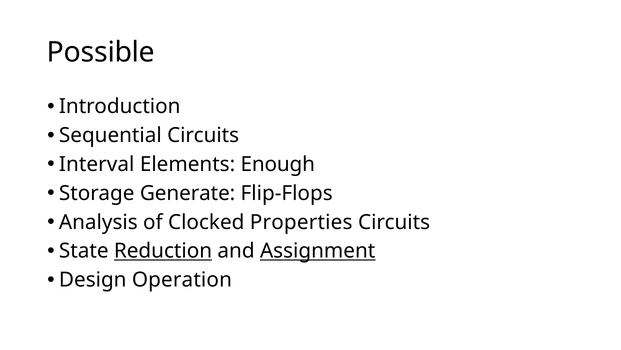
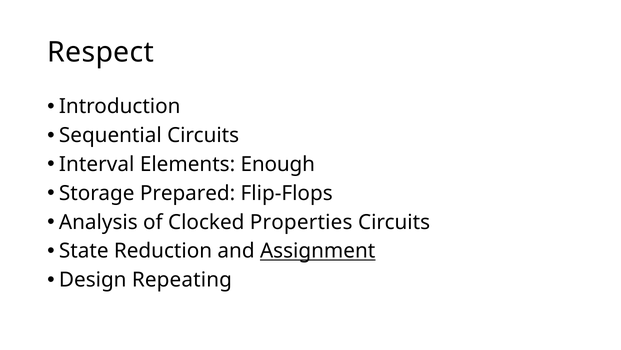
Possible: Possible -> Respect
Generate: Generate -> Prepared
Reduction underline: present -> none
Operation: Operation -> Repeating
